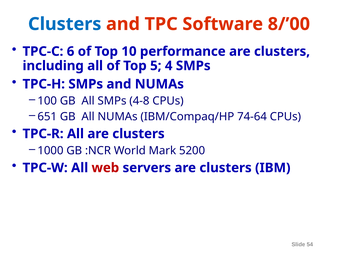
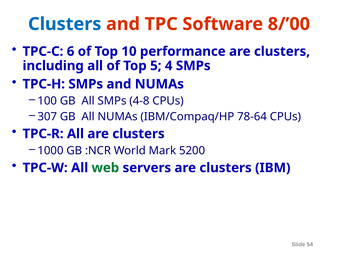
651: 651 -> 307
74-64: 74-64 -> 78-64
web colour: red -> green
